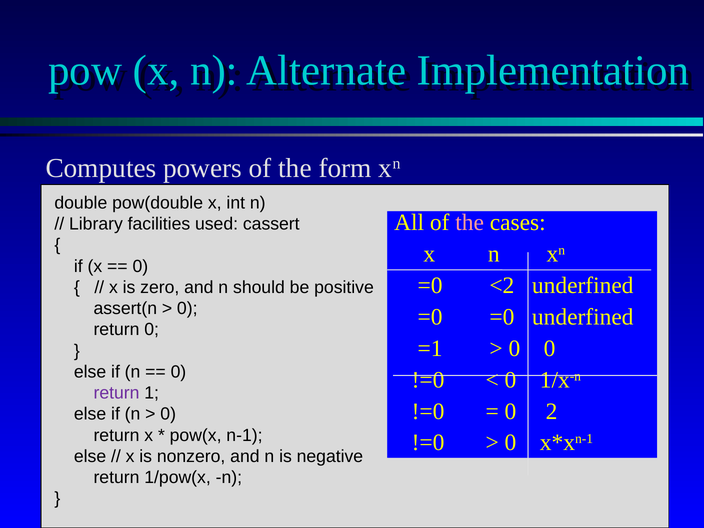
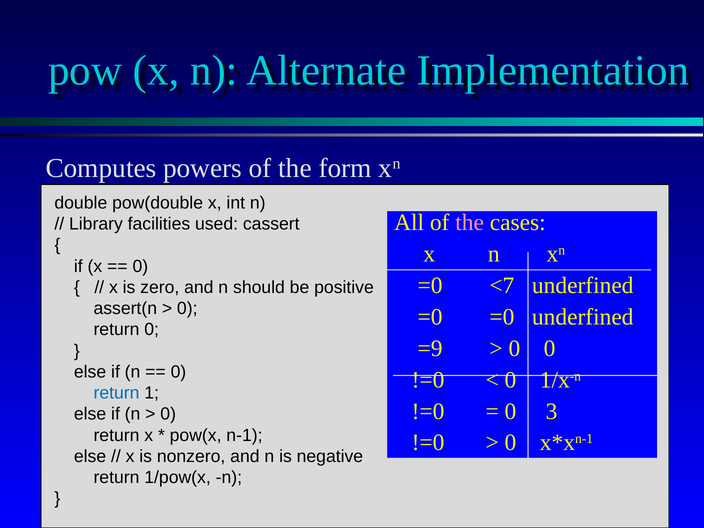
<2: <2 -> <7
=1: =1 -> =9
return at (117, 393) colour: purple -> blue
2: 2 -> 3
